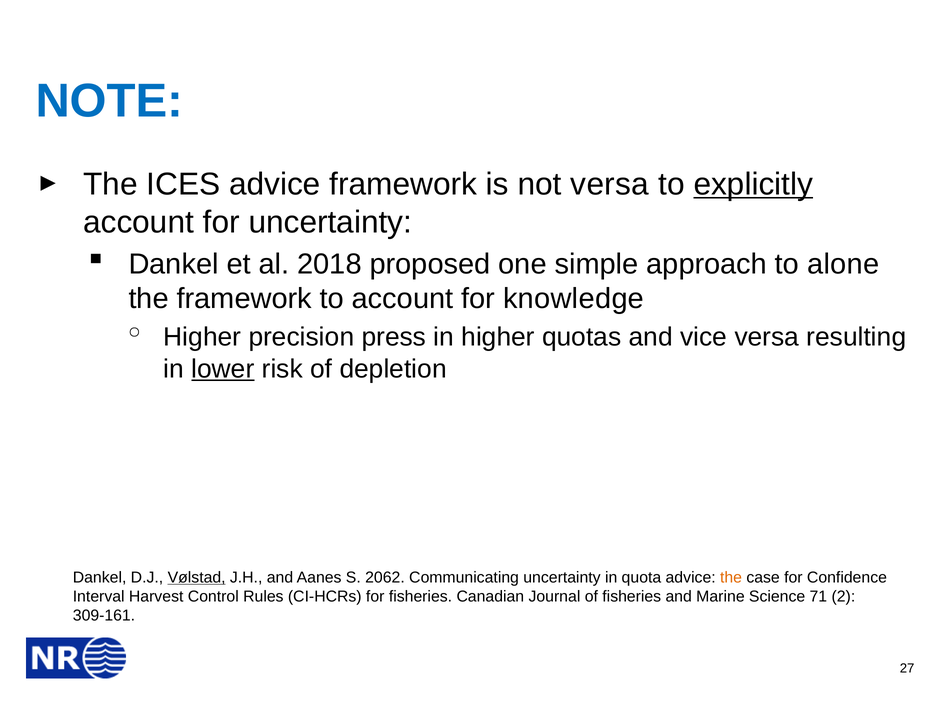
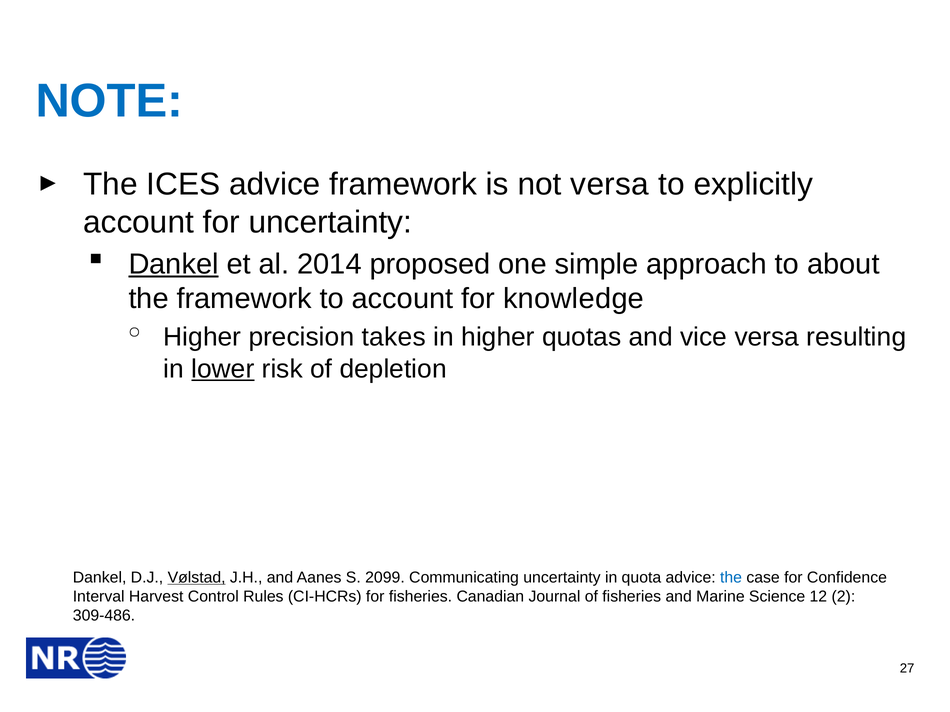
explicitly underline: present -> none
Dankel at (174, 264) underline: none -> present
2018: 2018 -> 2014
alone: alone -> about
press: press -> takes
2062: 2062 -> 2099
the at (731, 578) colour: orange -> blue
71: 71 -> 12
309-161: 309-161 -> 309-486
